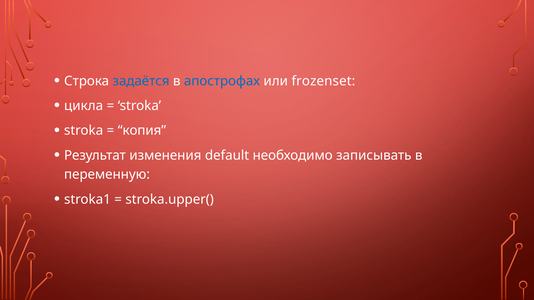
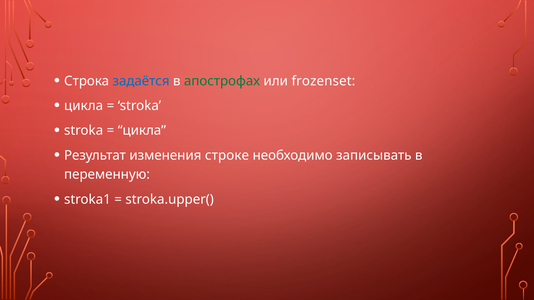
апострофах colour: blue -> green
копия at (142, 131): копия -> цикла
default: default -> строке
